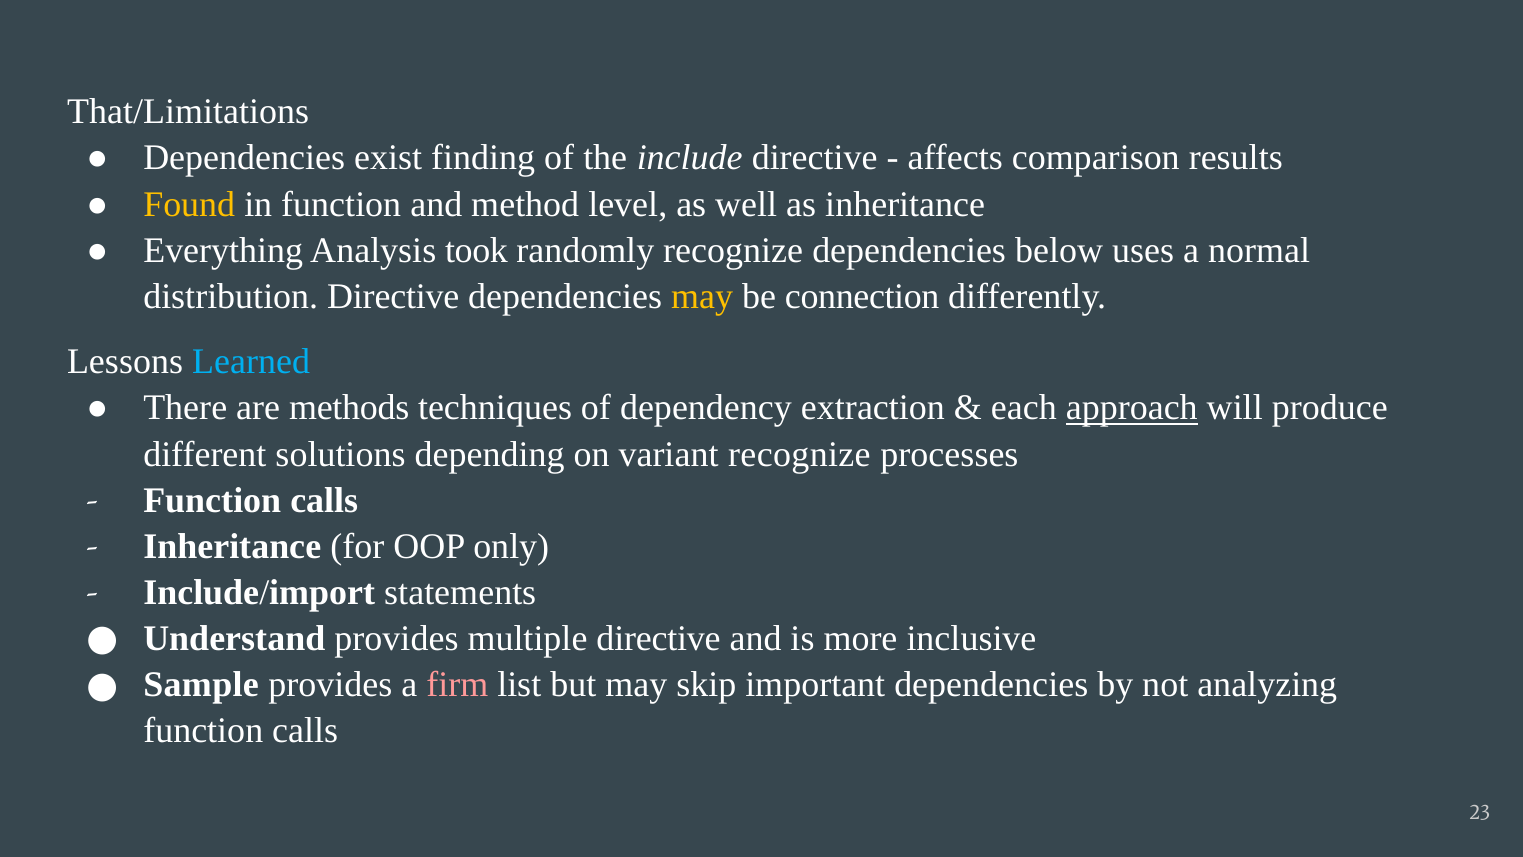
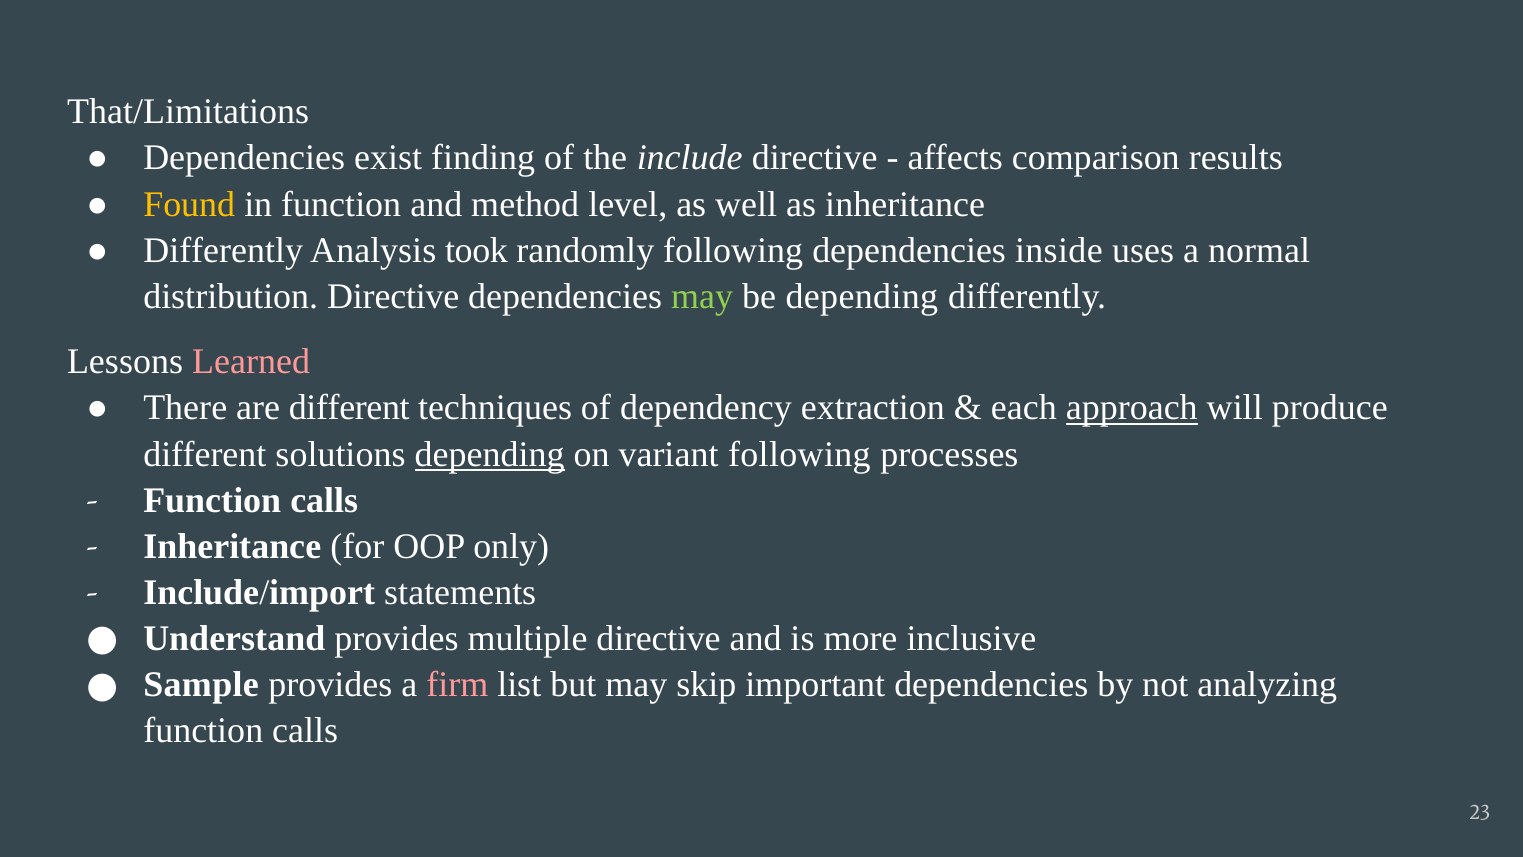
Everything at (223, 250): Everything -> Differently
randomly recognize: recognize -> following
below: below -> inside
may at (702, 296) colour: yellow -> light green
be connection: connection -> depending
Learned colour: light blue -> pink
are methods: methods -> different
depending at (490, 454) underline: none -> present
variant recognize: recognize -> following
